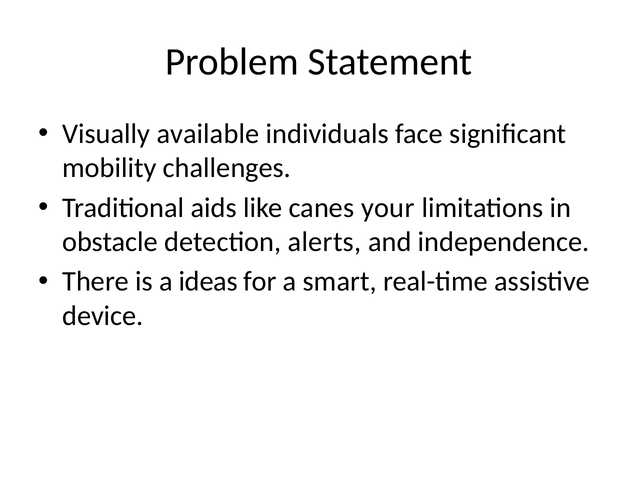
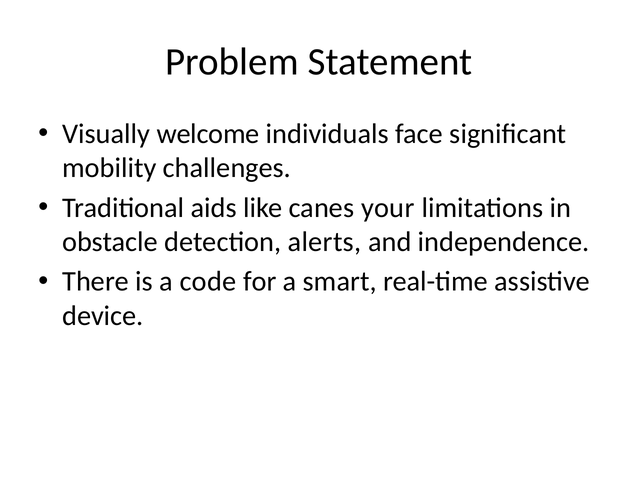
available: available -> welcome
ideas: ideas -> code
